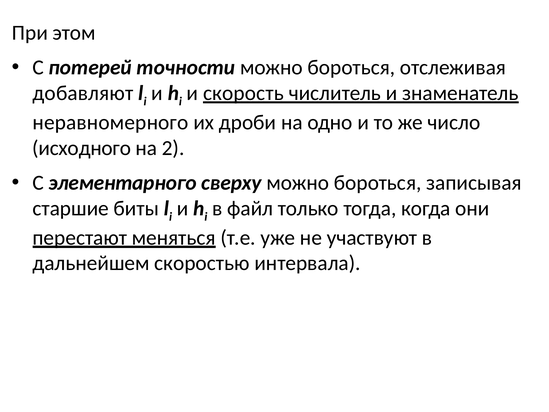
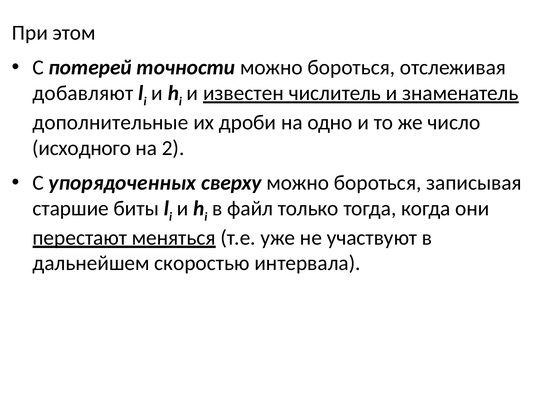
скорость: скорость -> известен
неравномерного: неравномерного -> дополнительные
элементарного: элементарного -> упорядоченных
